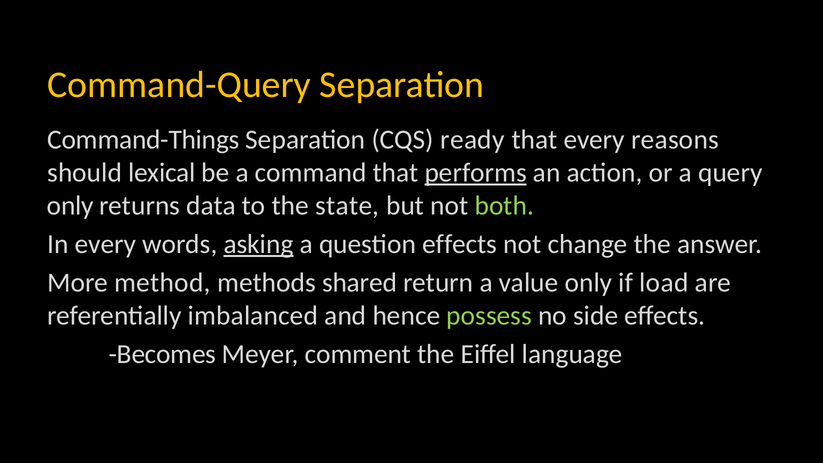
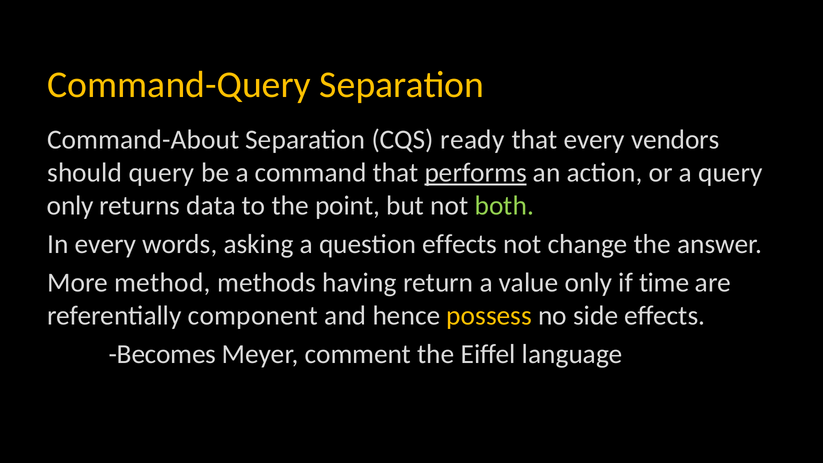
Command-Things: Command-Things -> Command-About
reasons: reasons -> vendors
should lexical: lexical -> query
state: state -> point
asking underline: present -> none
shared: shared -> having
load: load -> time
imbalanced: imbalanced -> component
possess colour: light green -> yellow
